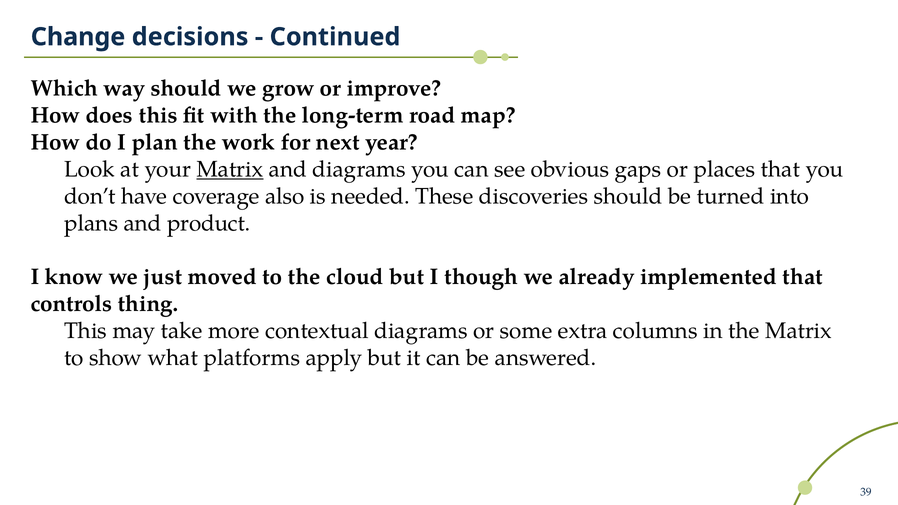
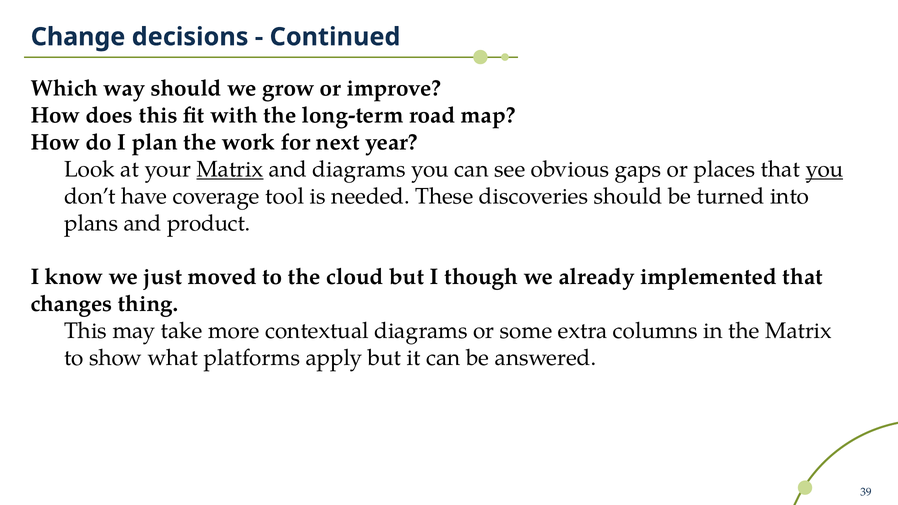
you at (824, 169) underline: none -> present
also: also -> tool
controls: controls -> changes
